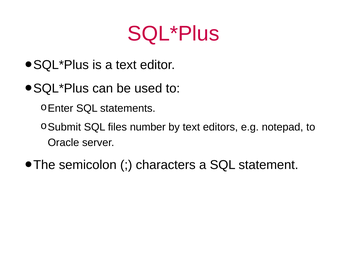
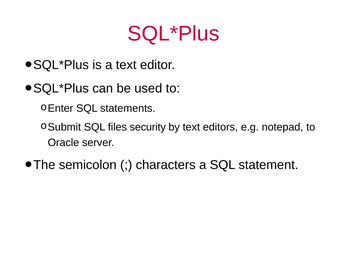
number: number -> security
